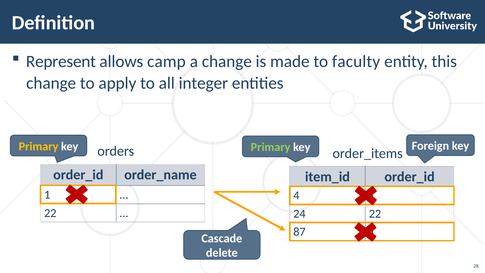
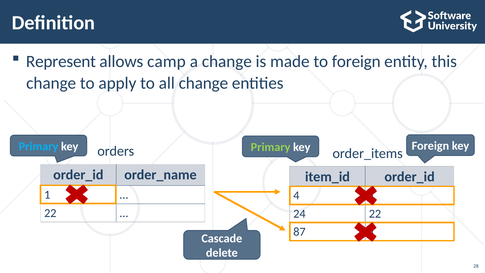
to faculty: faculty -> foreign
all integer: integer -> change
Primary at (39, 146) colour: yellow -> light blue
